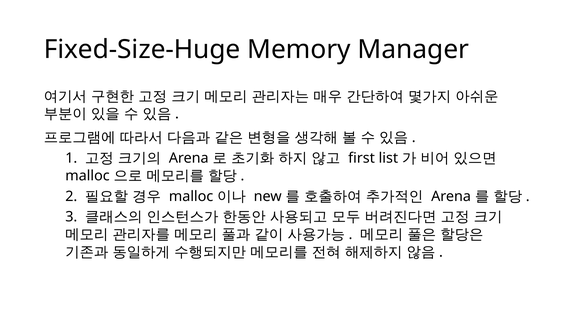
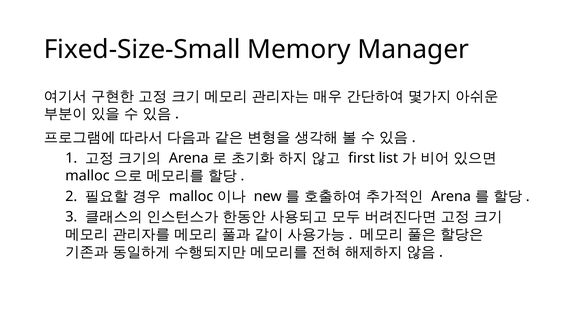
Fixed-Size-Huge: Fixed-Size-Huge -> Fixed-Size-Small
